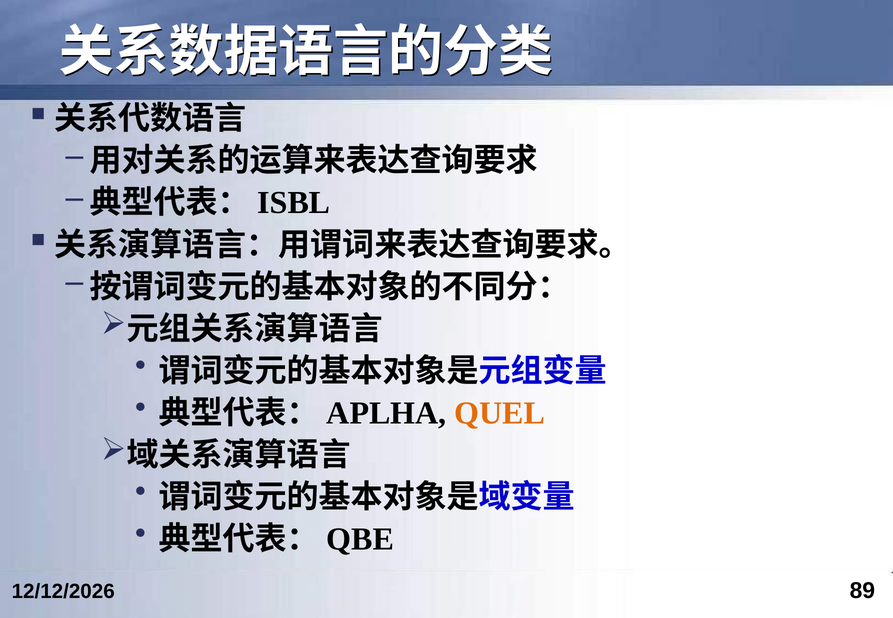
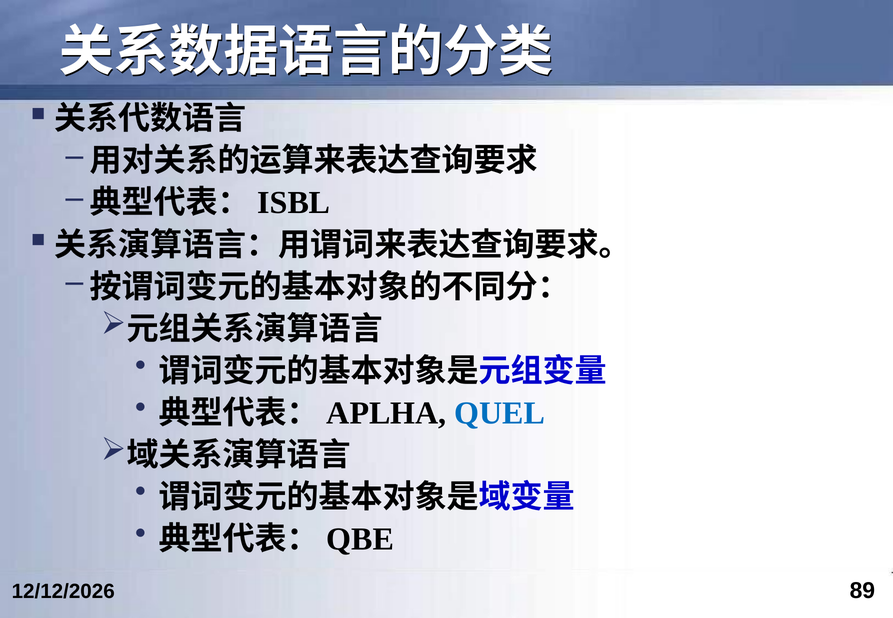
QUEL colour: orange -> blue
